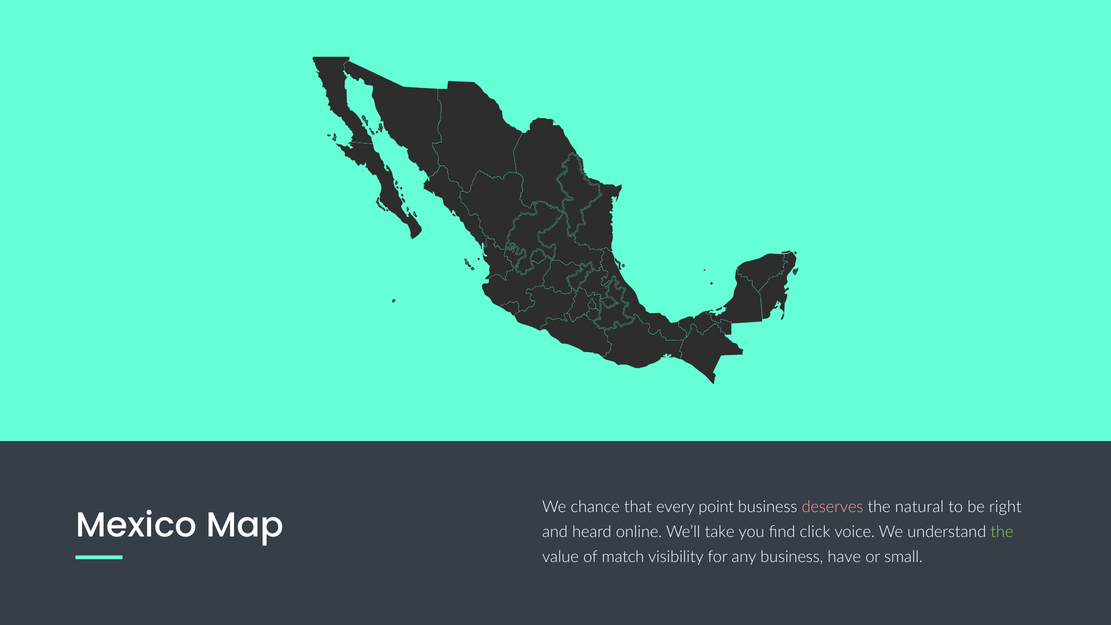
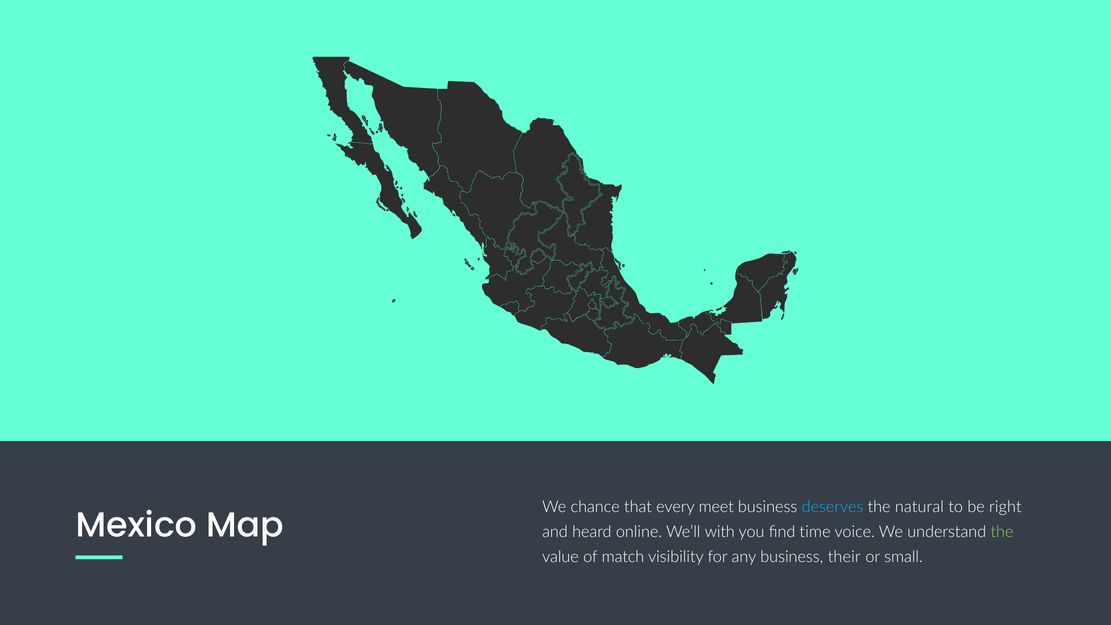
point: point -> meet
deserves colour: pink -> light blue
take: take -> with
click: click -> time
have: have -> their
